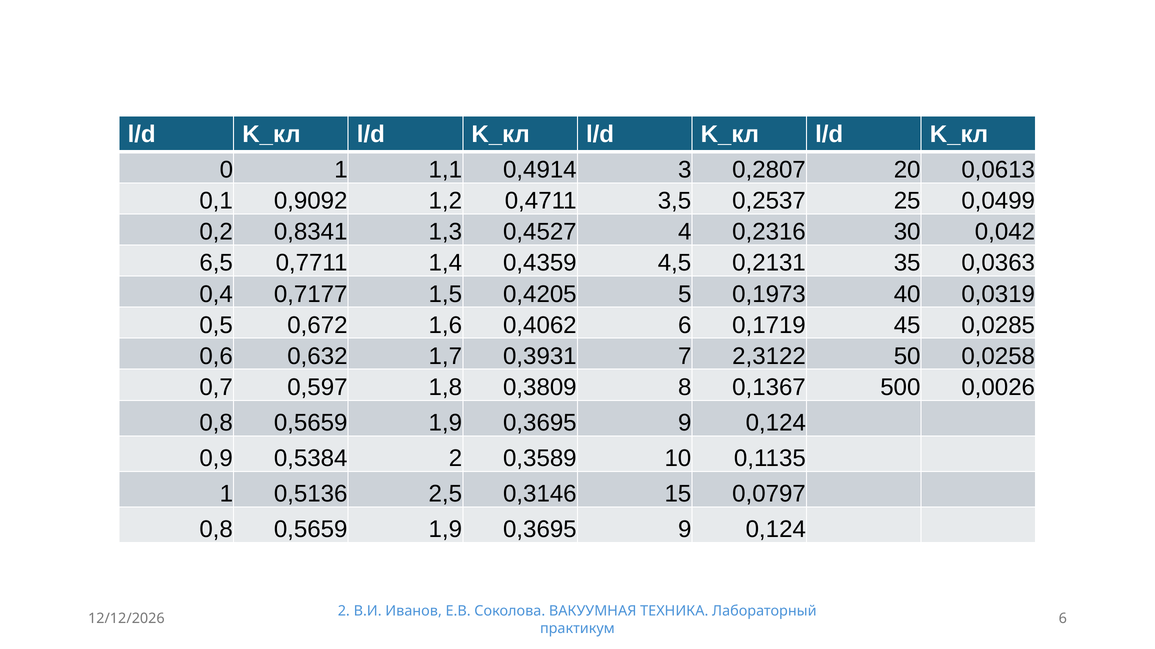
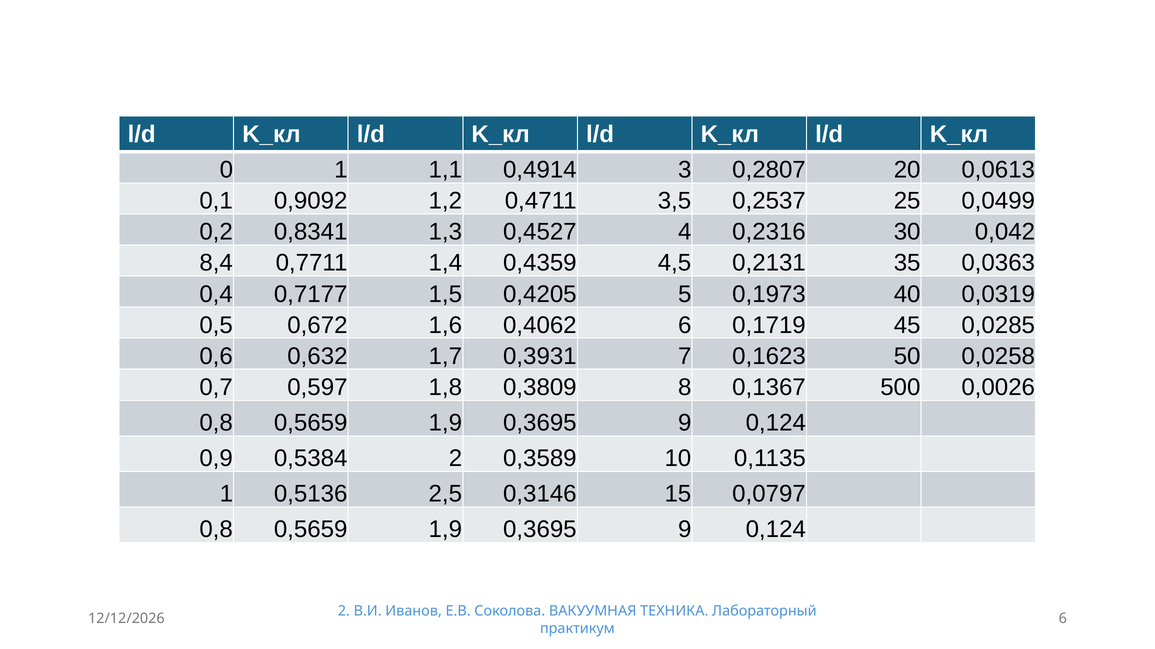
6,5: 6,5 -> 8,4
2,3122: 2,3122 -> 0,1623
